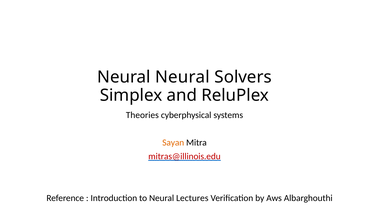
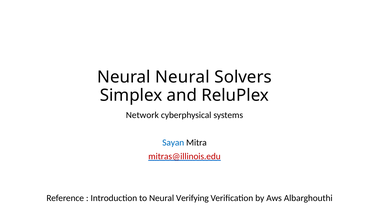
Theories: Theories -> Network
Sayan colour: orange -> blue
Lectures: Lectures -> Verifying
